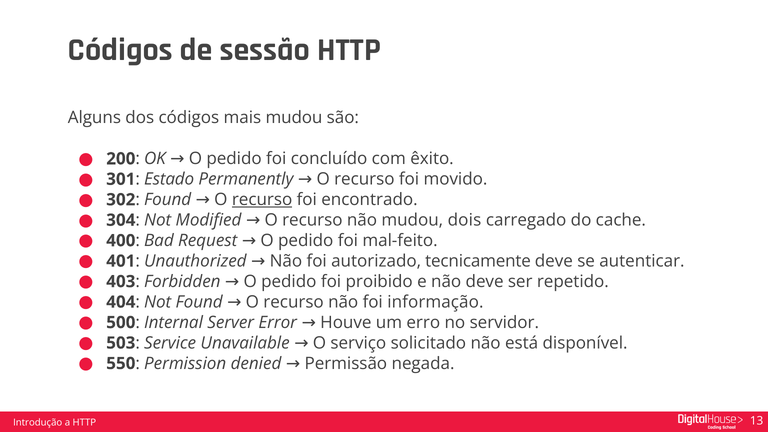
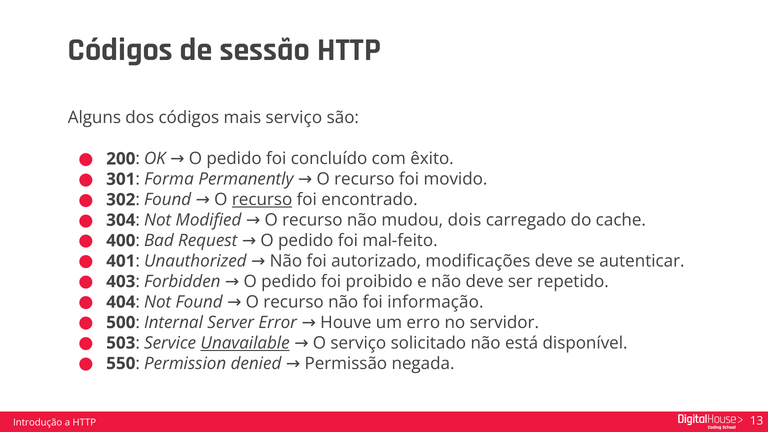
mais mudou: mudou -> serviço
Estado: Estado -> Forma
tecnicamente: tecnicamente -> modificações
Unavailable underline: none -> present
